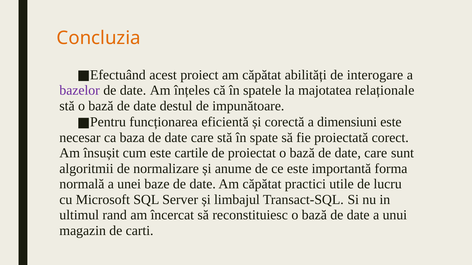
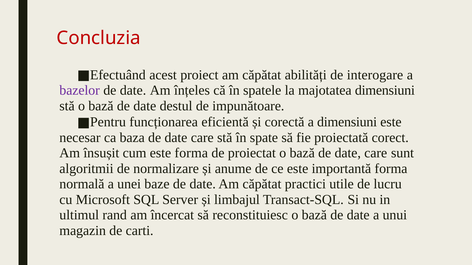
Concluzia colour: orange -> red
majotatea relaționale: relaționale -> dimensiuni
este cartile: cartile -> forma
